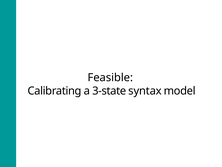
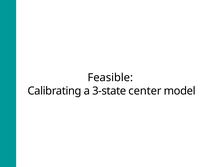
syntax: syntax -> center
